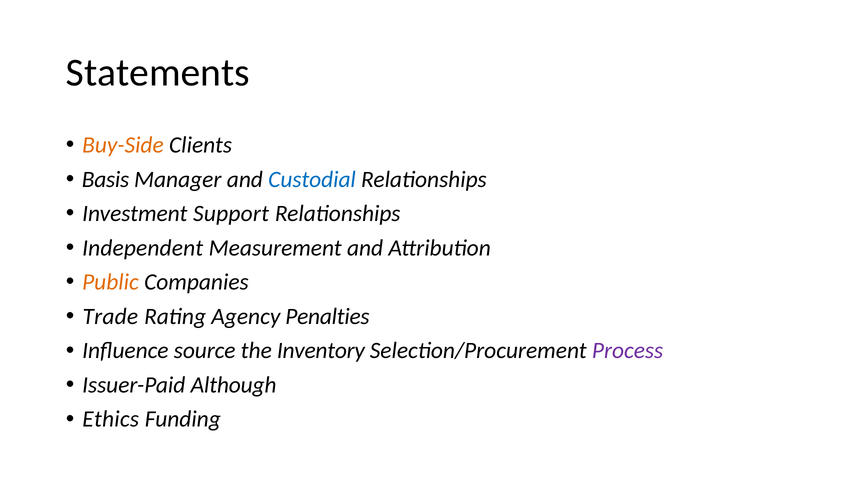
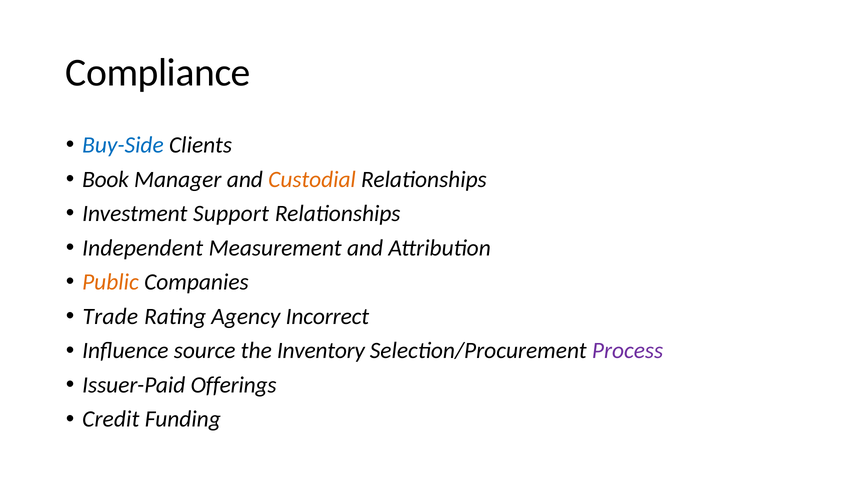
Statements: Statements -> Compliance
Buy-Side colour: orange -> blue
Basis: Basis -> Book
Custodial colour: blue -> orange
Penalties: Penalties -> Incorrect
Although: Although -> Offerings
Ethics: Ethics -> Credit
